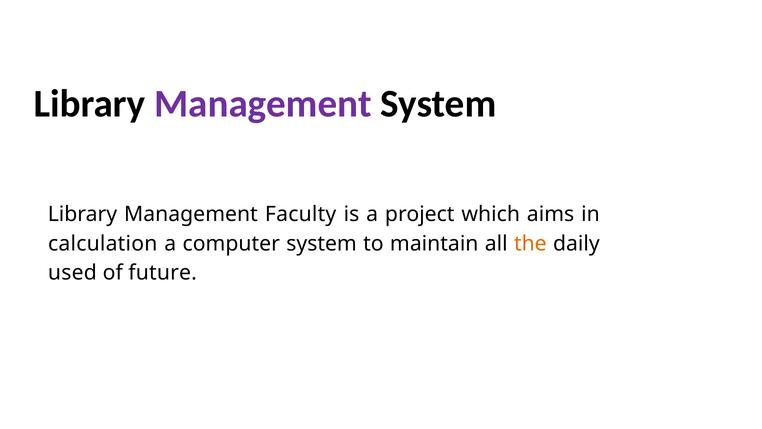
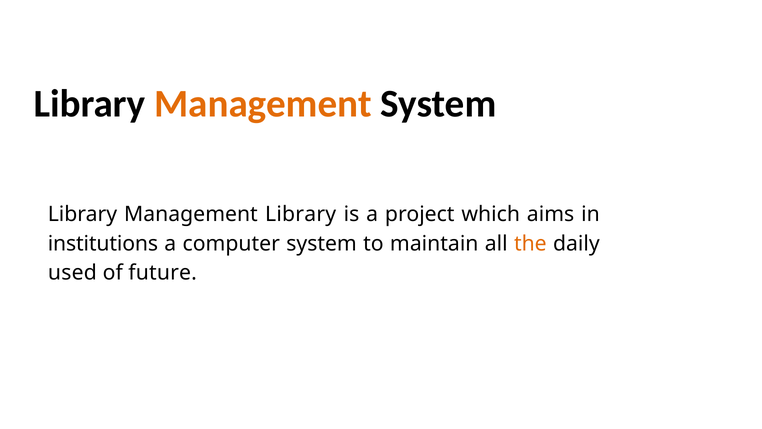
Management at (263, 104) colour: purple -> orange
Management Faculty: Faculty -> Library
calculation: calculation -> institutions
